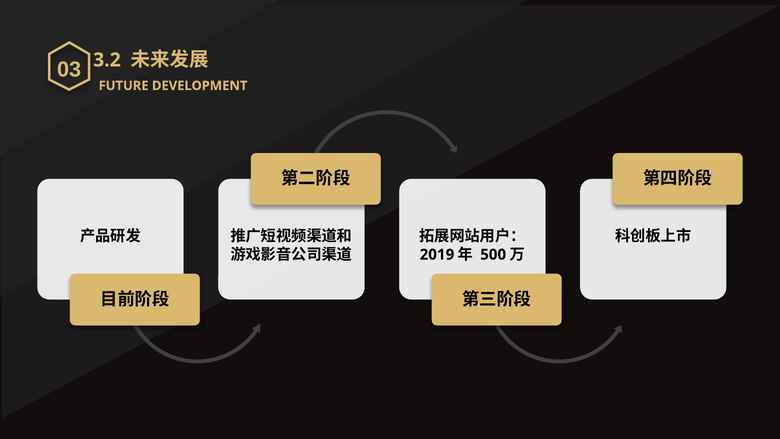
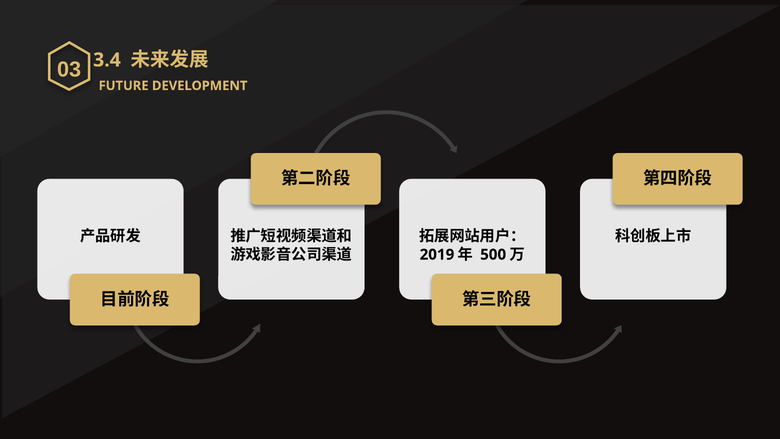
3.2: 3.2 -> 3.4
